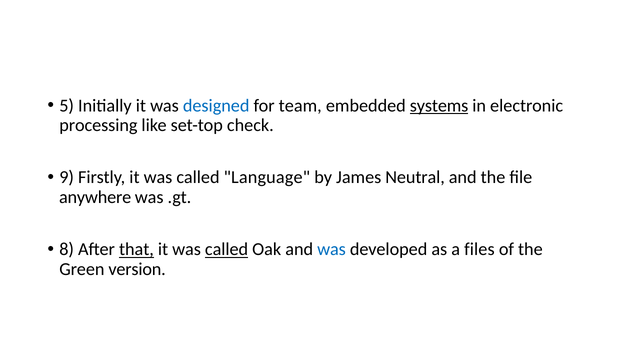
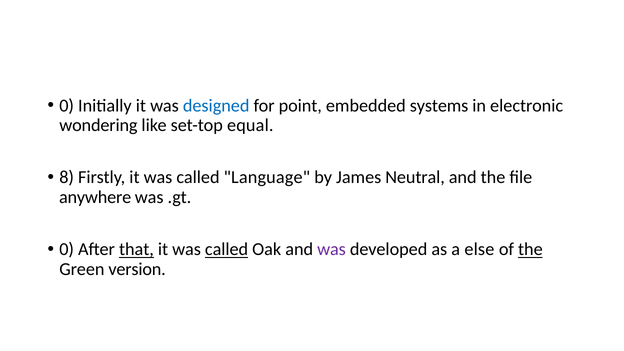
5 at (67, 106): 5 -> 0
team: team -> point
systems underline: present -> none
processing: processing -> wondering
check: check -> equal
9: 9 -> 8
8 at (67, 249): 8 -> 0
was at (332, 249) colour: blue -> purple
files: files -> else
the at (530, 249) underline: none -> present
